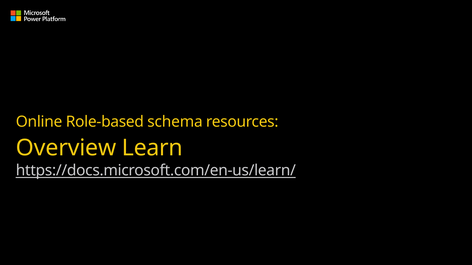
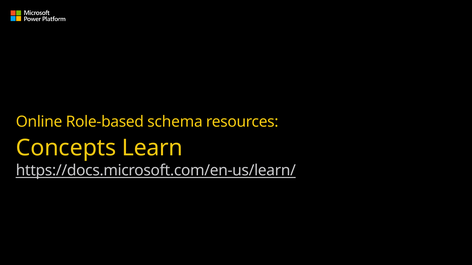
Overview: Overview -> Concepts
